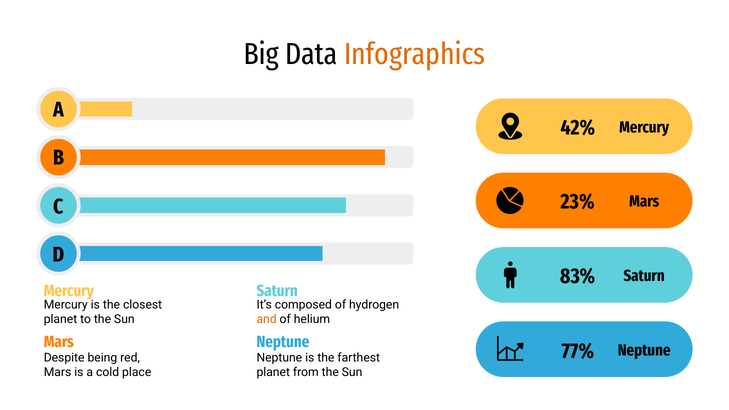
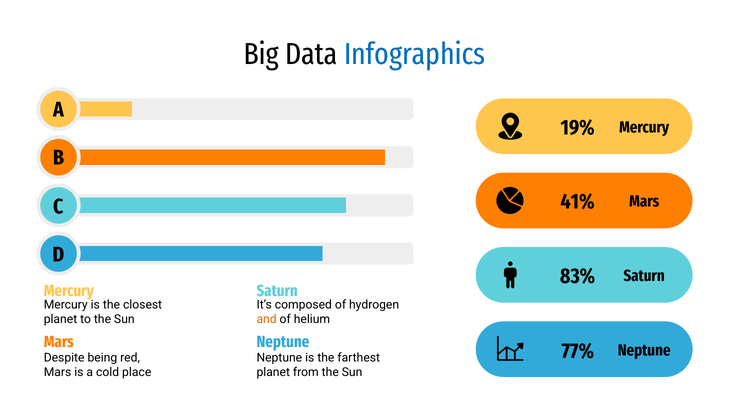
Infographics colour: orange -> blue
42%: 42% -> 19%
23%: 23% -> 41%
